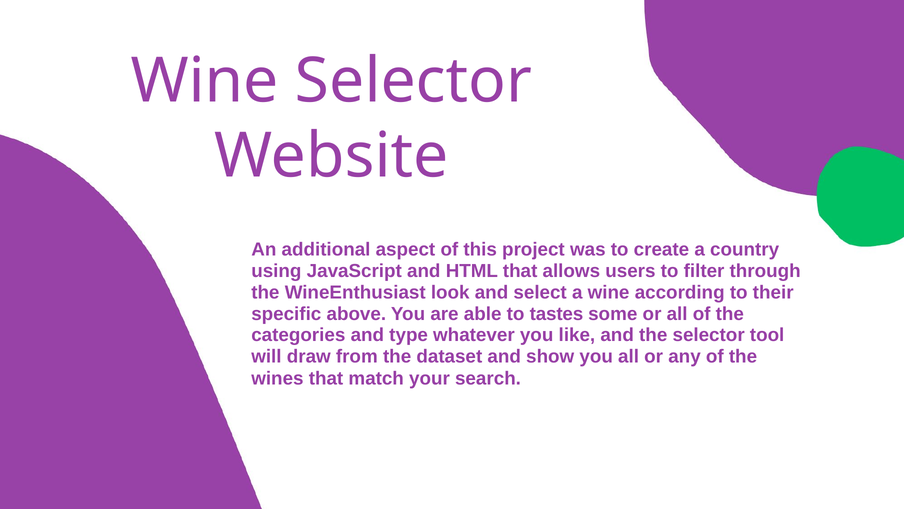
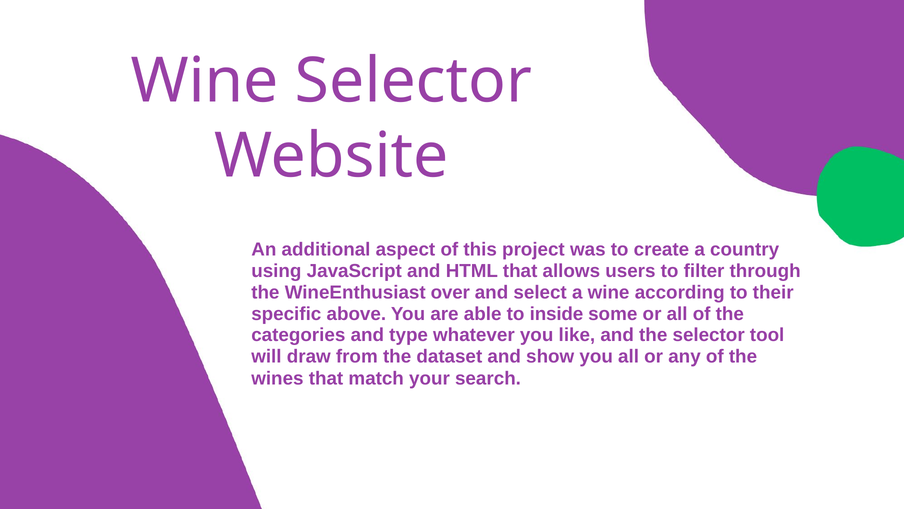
look: look -> over
tastes: tastes -> inside
